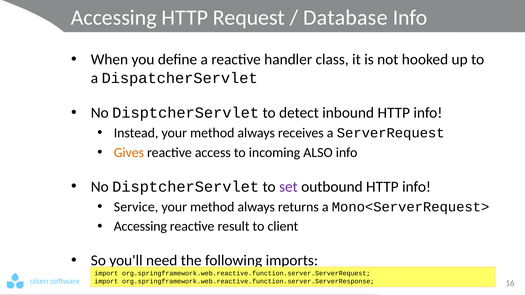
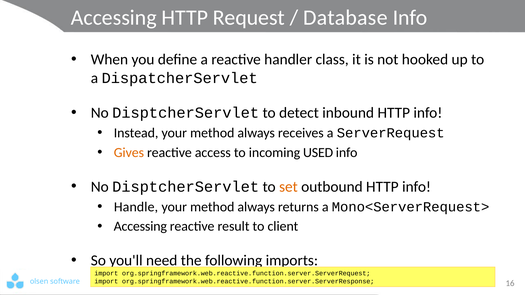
ALSO: ALSO -> USED
set colour: purple -> orange
Service: Service -> Handle
